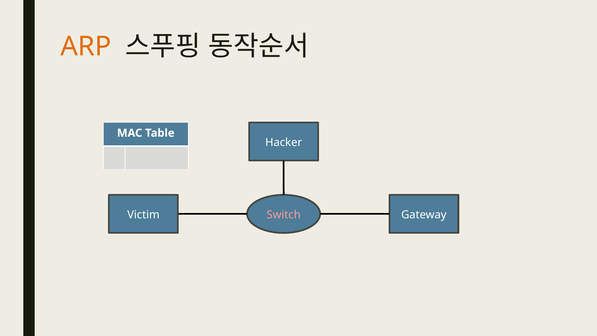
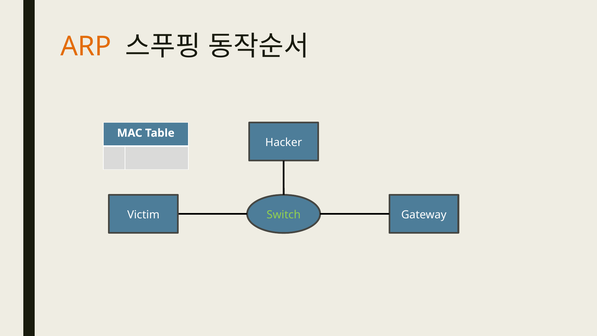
Switch colour: pink -> light green
